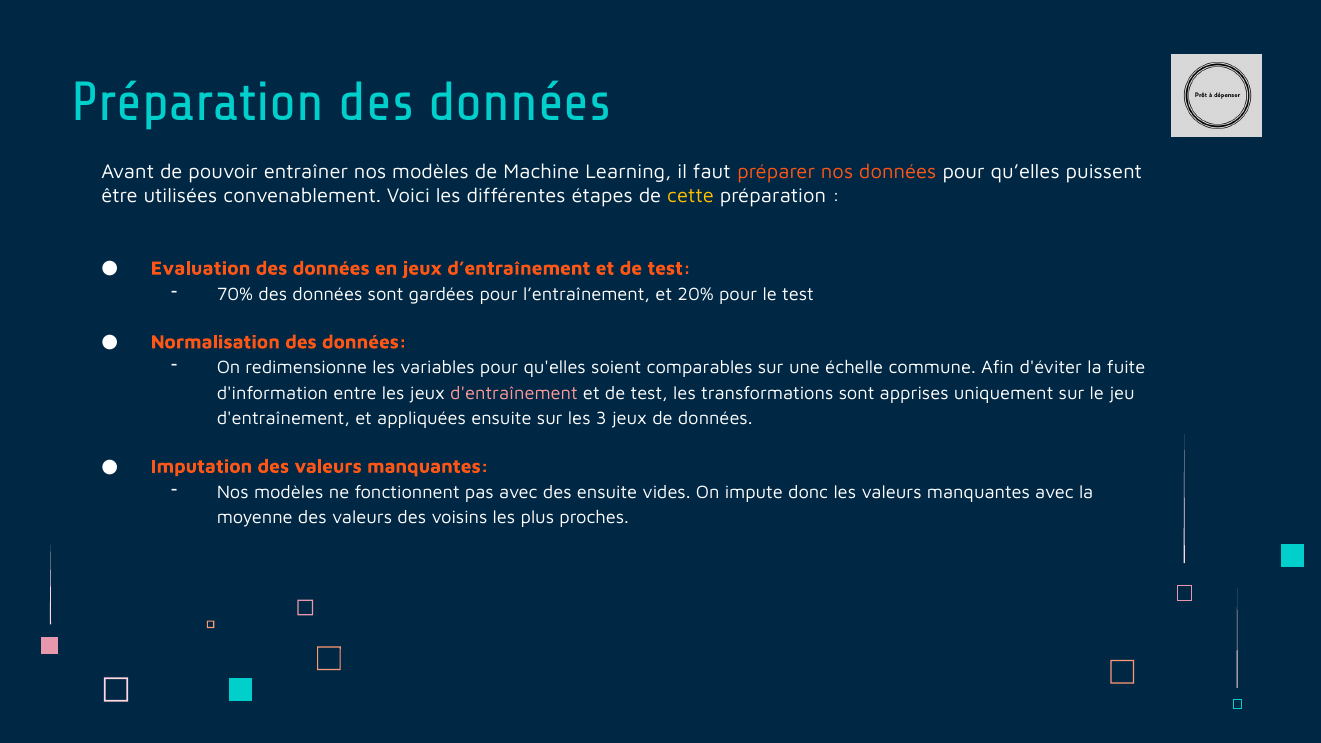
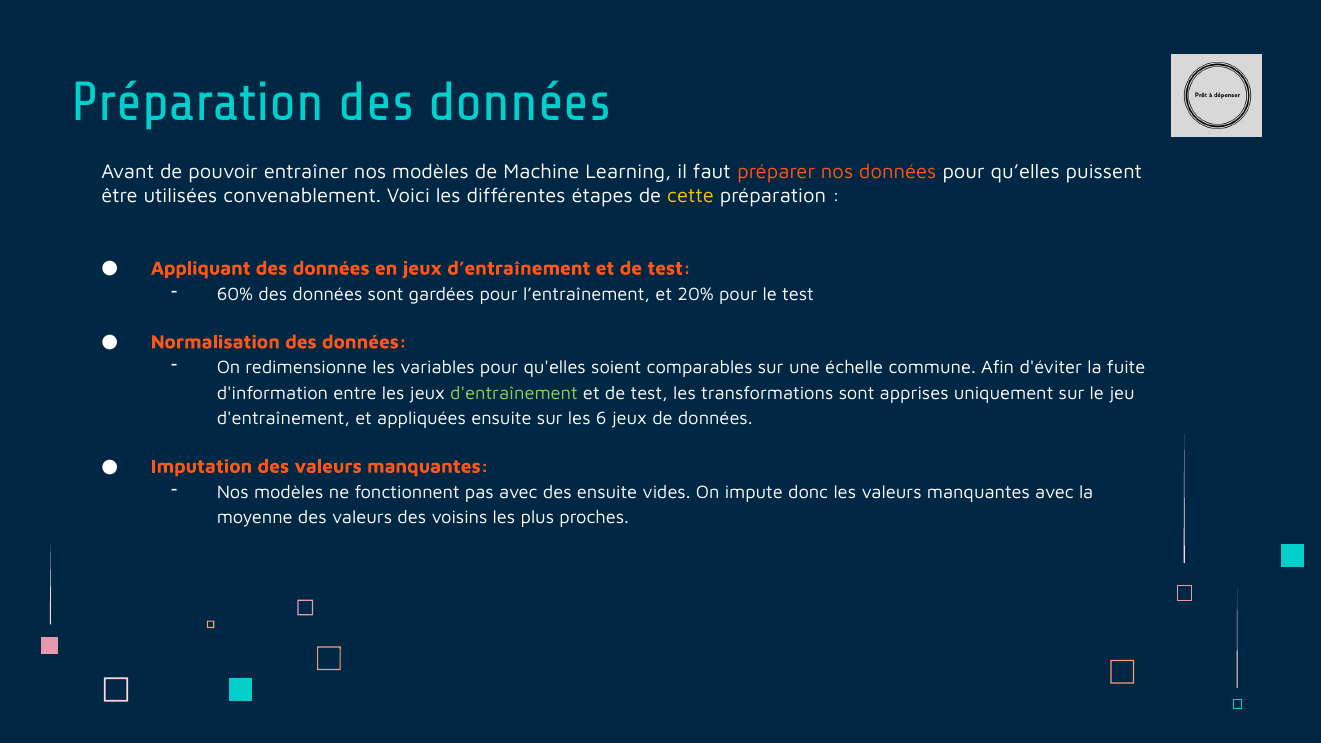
Evaluation: Evaluation -> Appliquant
70%: 70% -> 60%
d'entraînement at (514, 393) colour: pink -> light green
3: 3 -> 6
